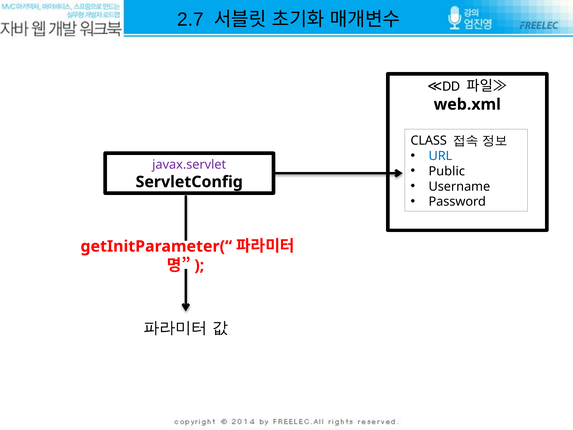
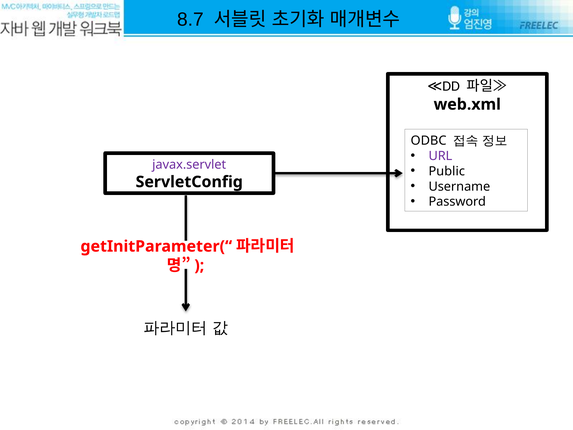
2.7: 2.7 -> 8.7
CLASS: CLASS -> ODBC
URL colour: blue -> purple
